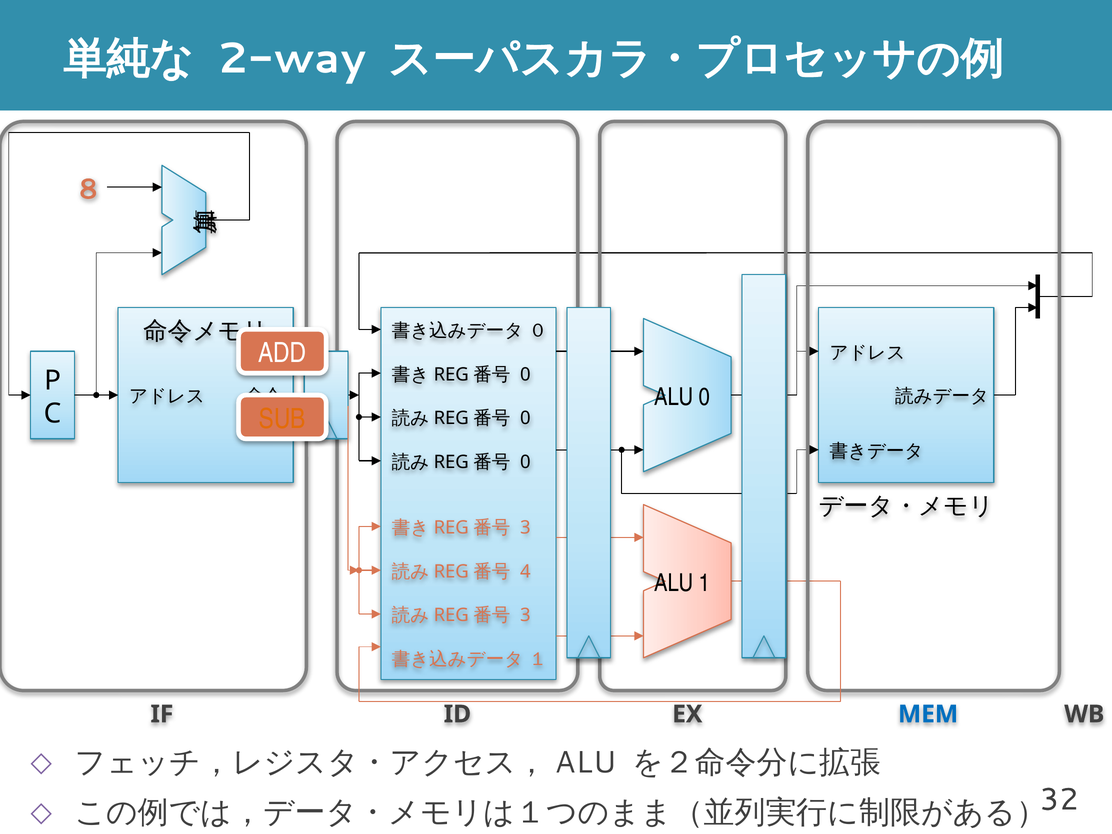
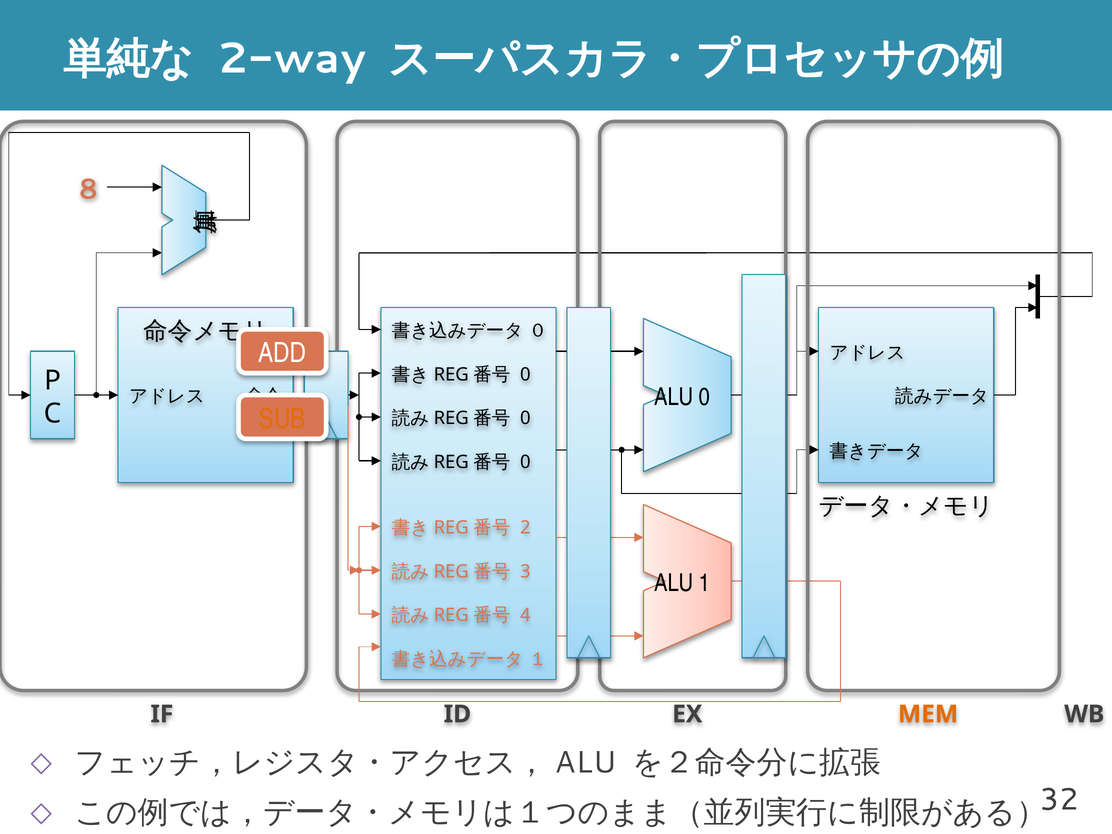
3 at (525, 528): 3 -> 2
4: 4 -> 3
3 at (525, 615): 3 -> 4
MEM colour: blue -> orange
